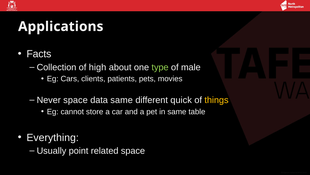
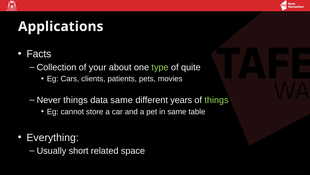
high: high -> your
male: male -> quite
Never space: space -> things
quick: quick -> years
things at (216, 100) colour: yellow -> light green
point: point -> short
